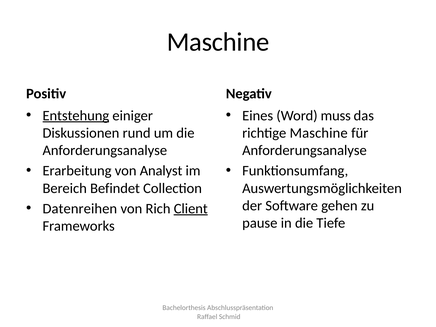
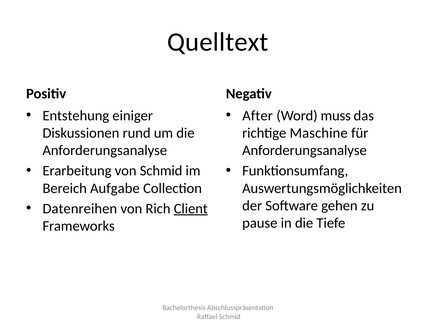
Maschine at (218, 42): Maschine -> Quelltext
Entstehung underline: present -> none
Eines: Eines -> After
von Analyst: Analyst -> Schmid
Befindet: Befindet -> Aufgabe
